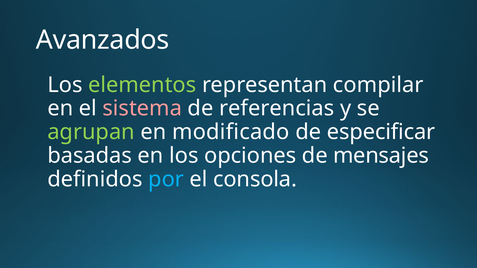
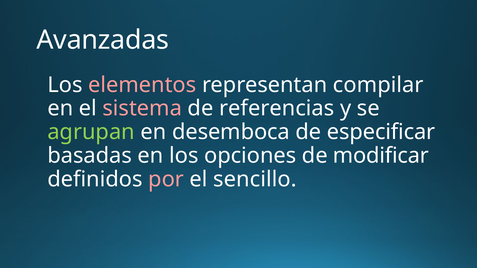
Avanzados: Avanzados -> Avanzadas
elementos colour: light green -> pink
modificado: modificado -> desemboca
mensajes: mensajes -> modificar
por colour: light blue -> pink
consola: consola -> sencillo
